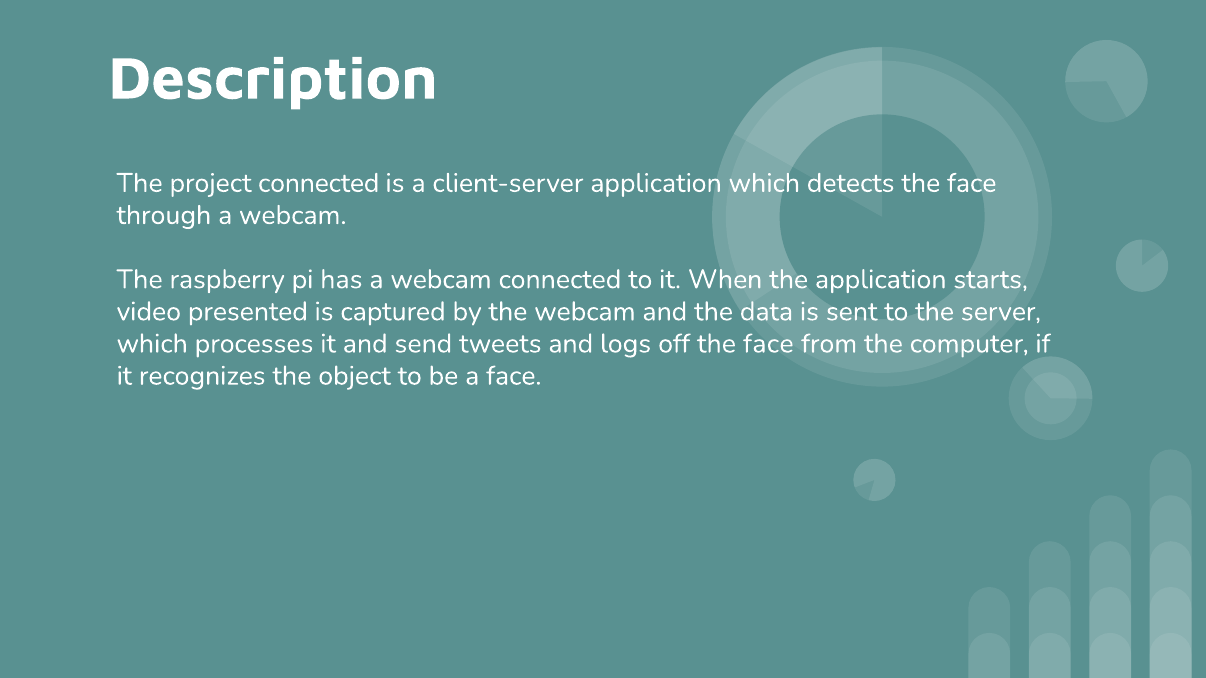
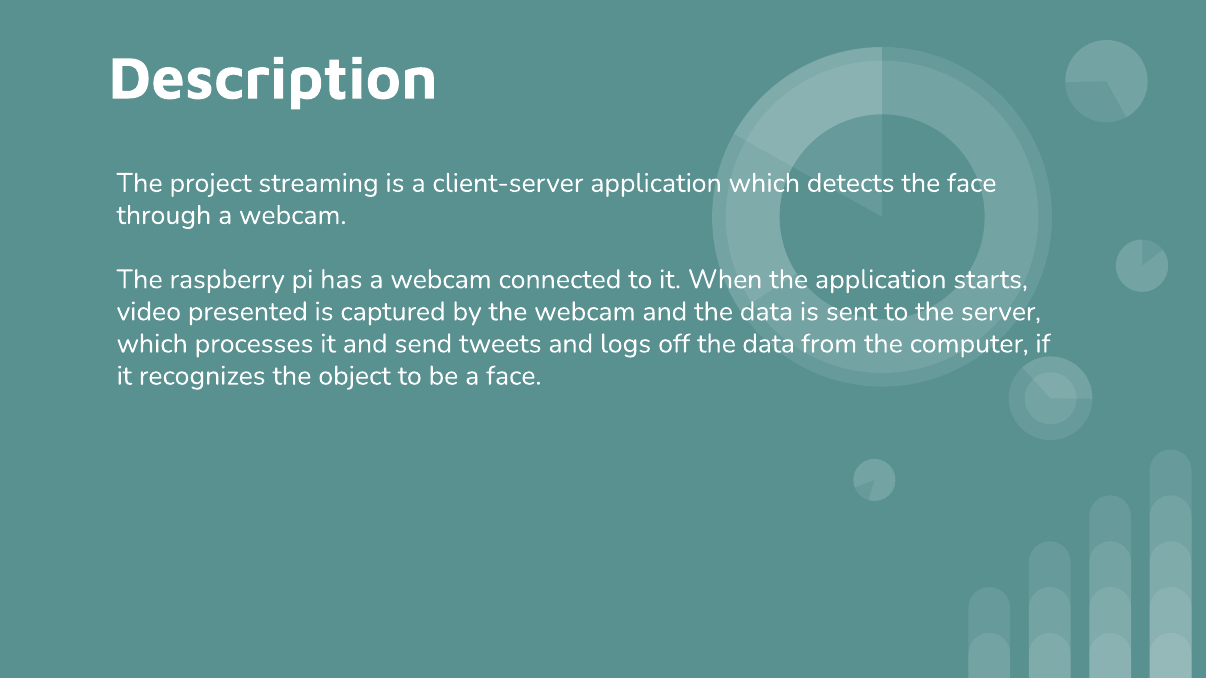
project connected: connected -> streaming
off the face: face -> data
